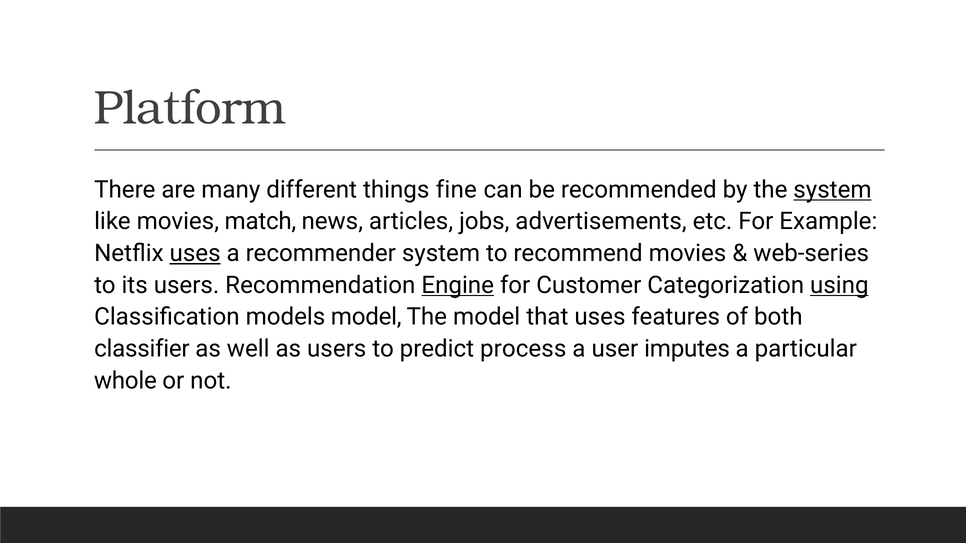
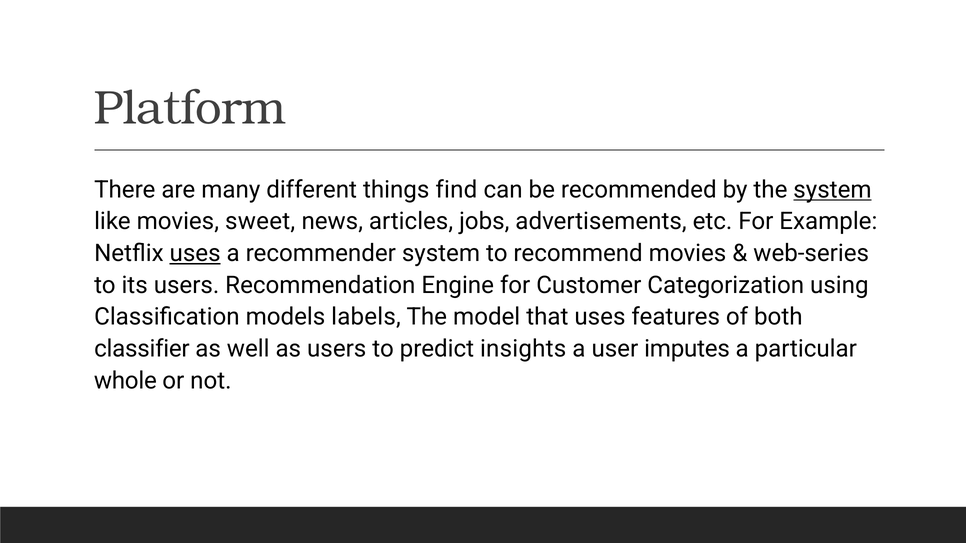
fine: fine -> find
match: match -> sweet
Engine underline: present -> none
using underline: present -> none
models model: model -> labels
process: process -> insights
